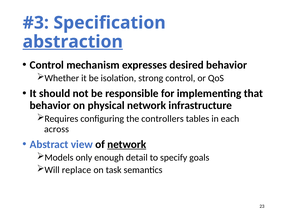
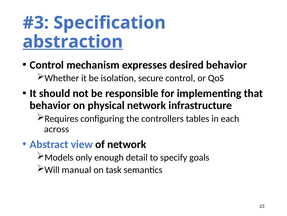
strong: strong -> secure
network at (127, 144) underline: present -> none
replace: replace -> manual
